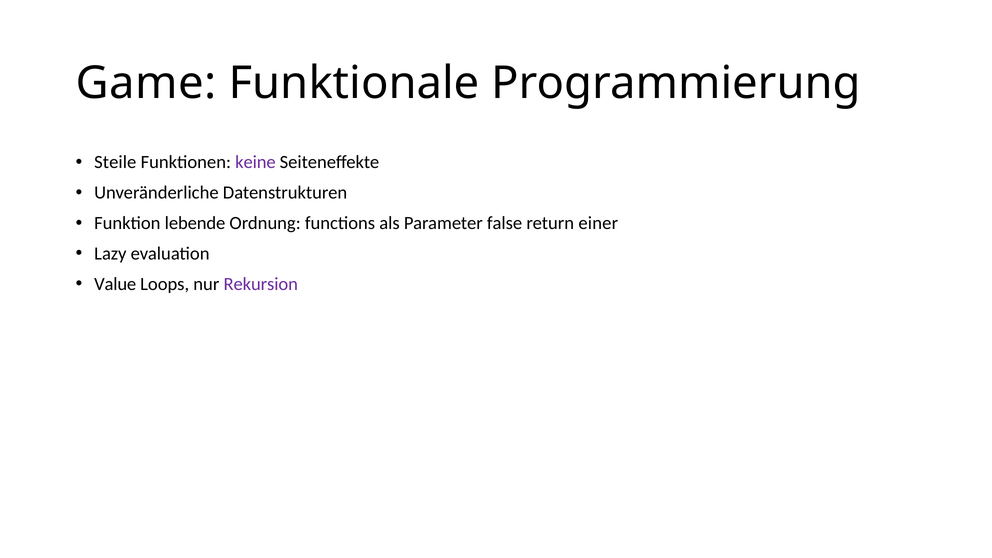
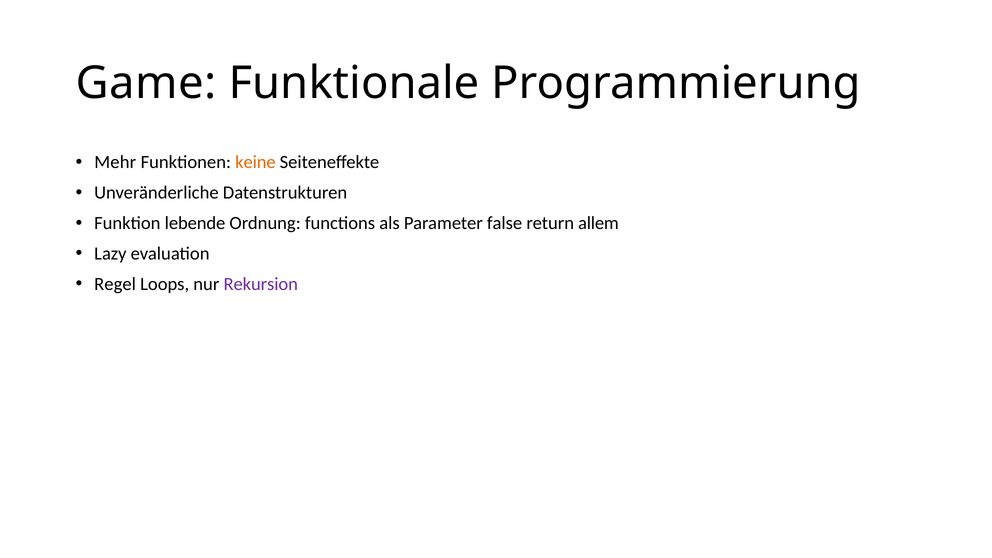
Steile: Steile -> Mehr
keine colour: purple -> orange
einer: einer -> allem
Value: Value -> Regel
